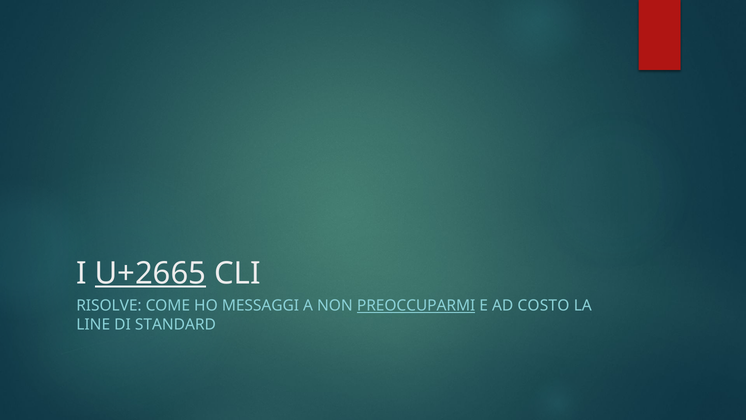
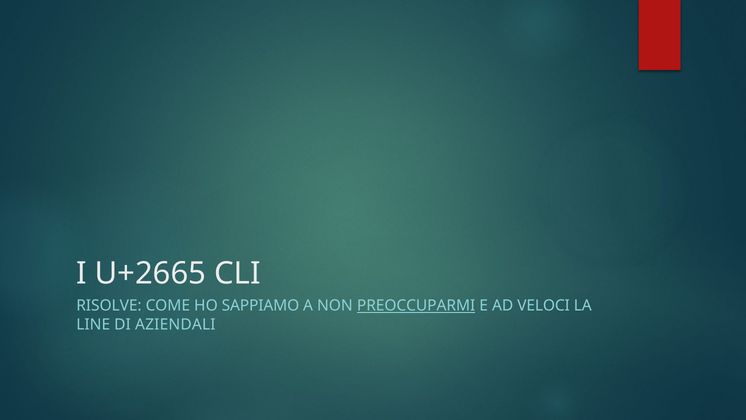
U+2665 underline: present -> none
MESSAGGI: MESSAGGI -> SAPPIAMO
COSTO: COSTO -> VELOCI
STANDARD: STANDARD -> AZIENDALI
